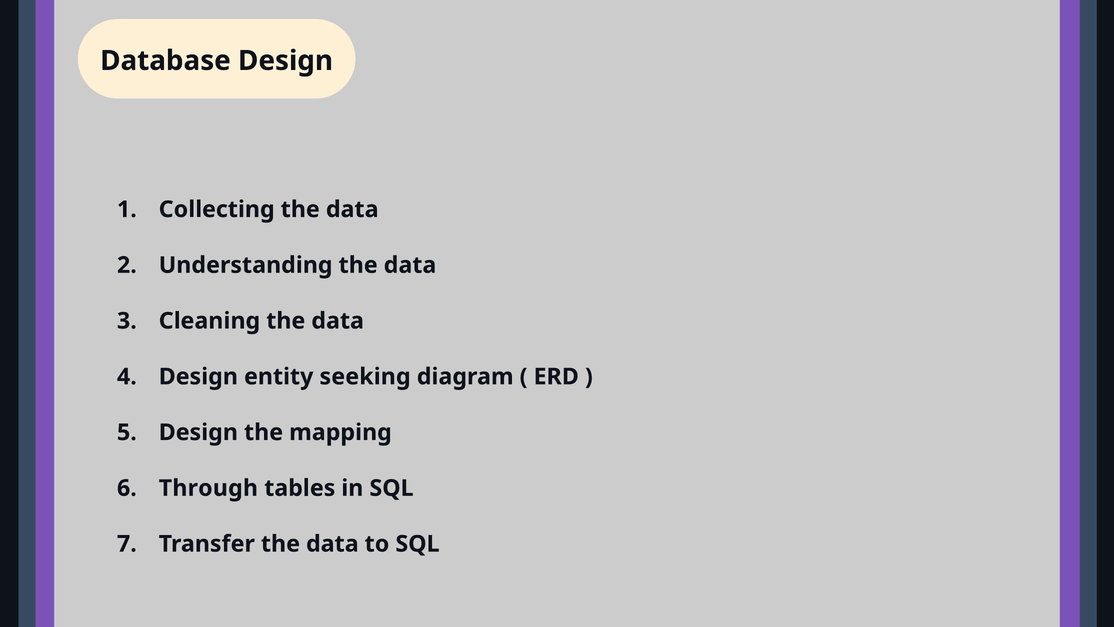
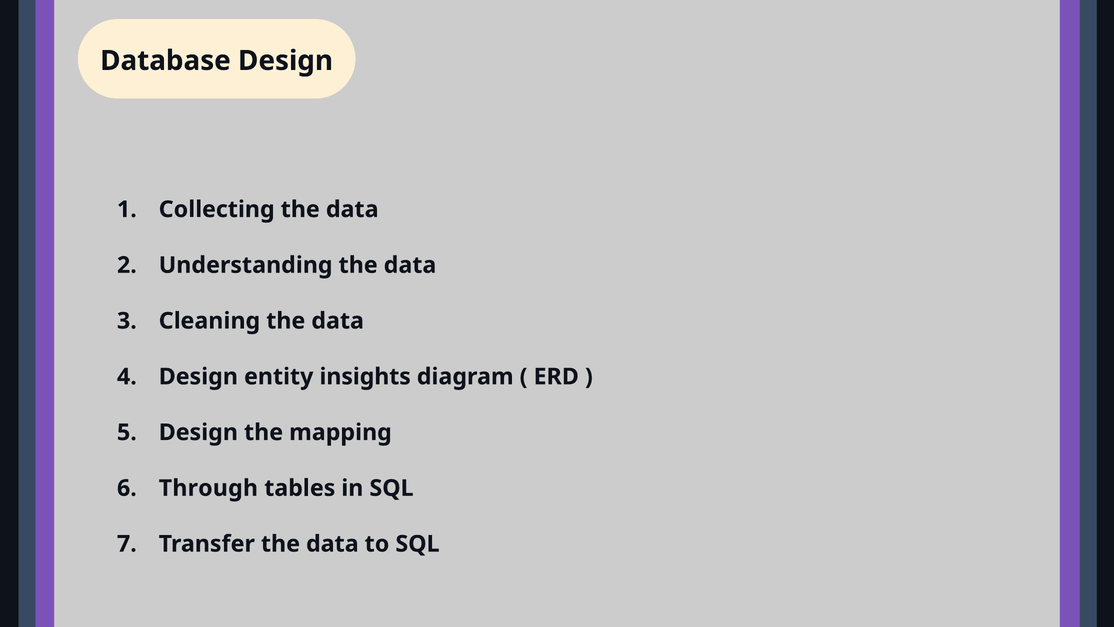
seeking: seeking -> insights
